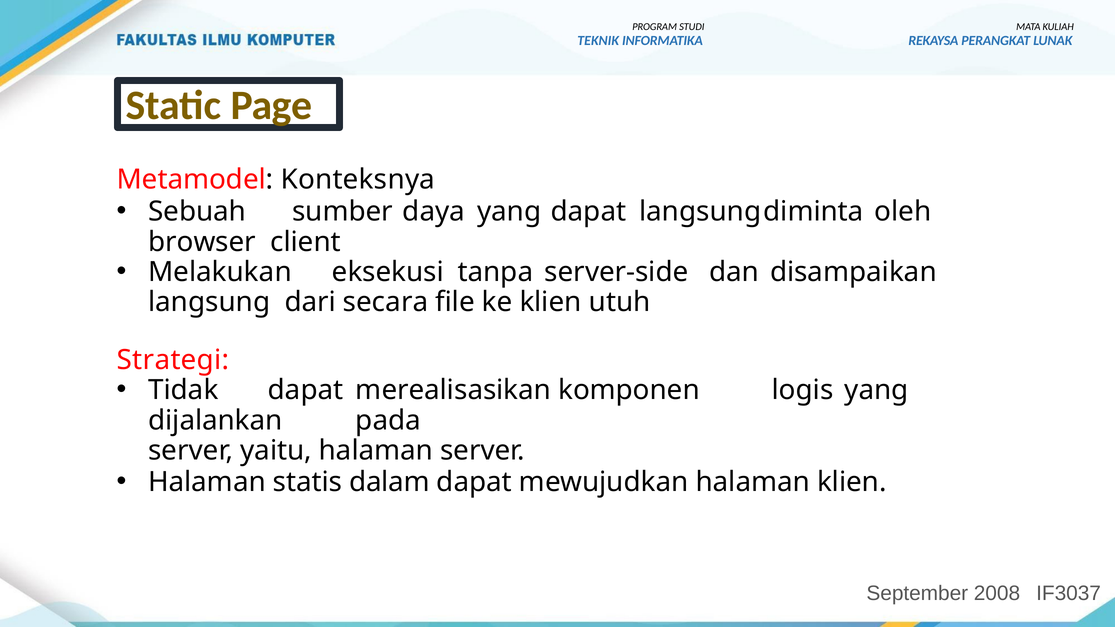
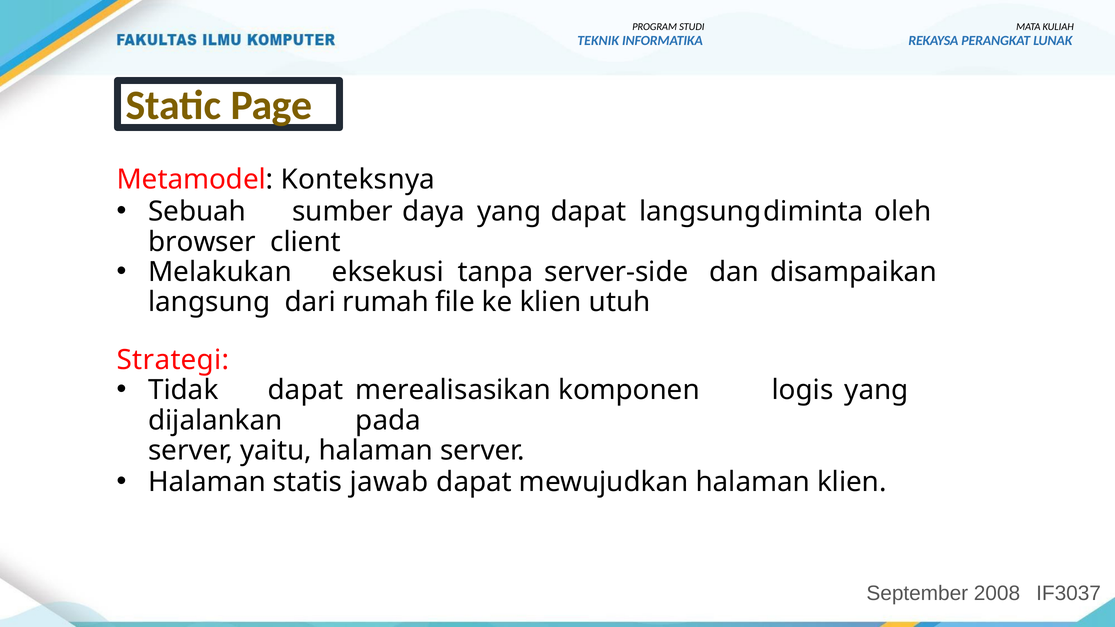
secara: secara -> rumah
dalam: dalam -> jawab
